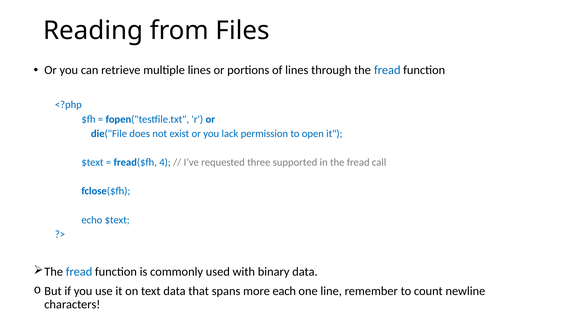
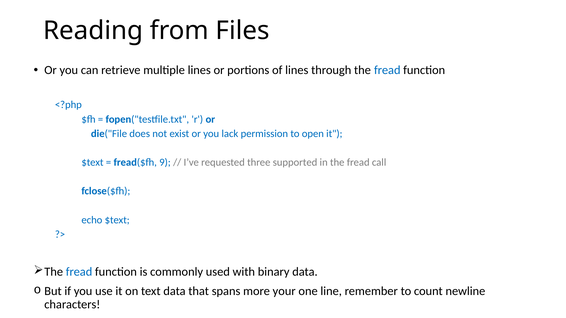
4: 4 -> 9
each: each -> your
